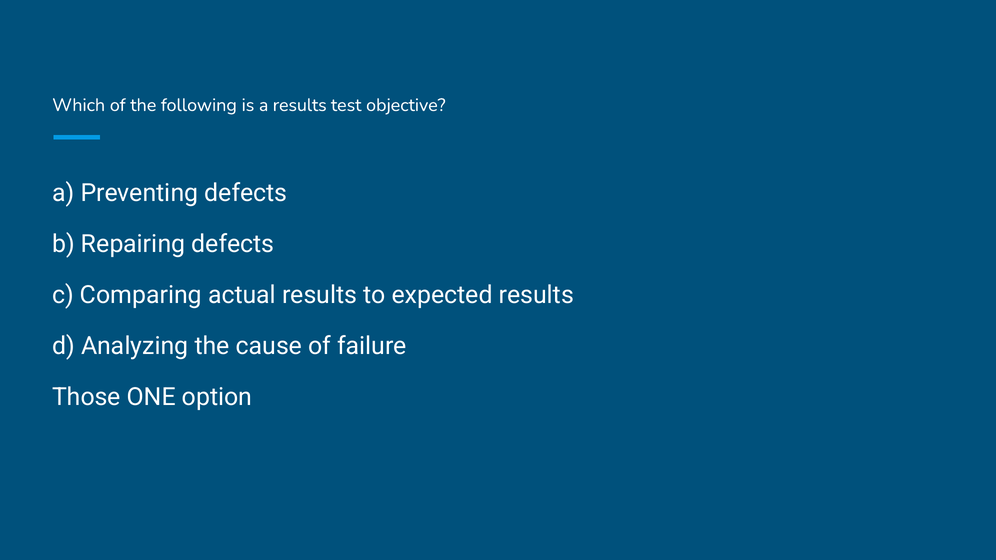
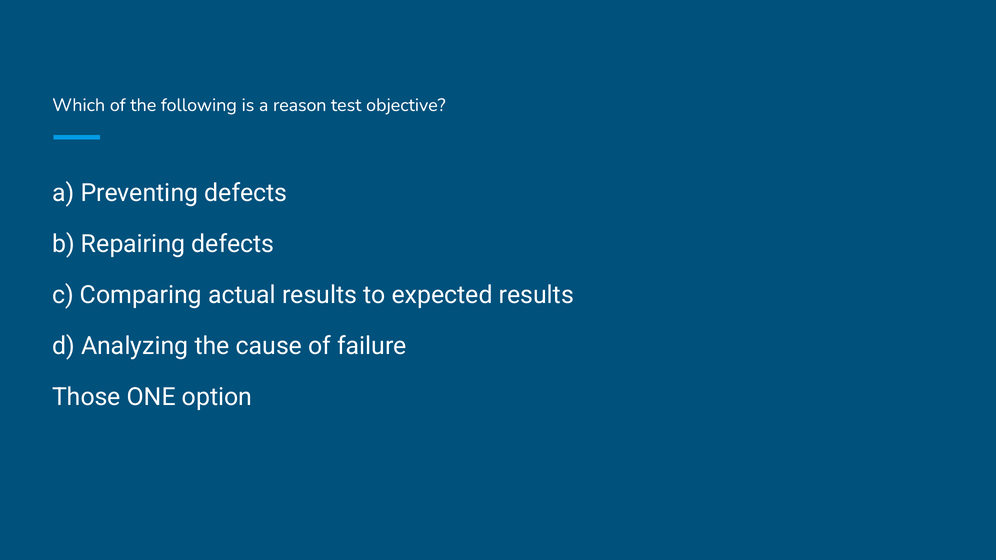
a results: results -> reason
